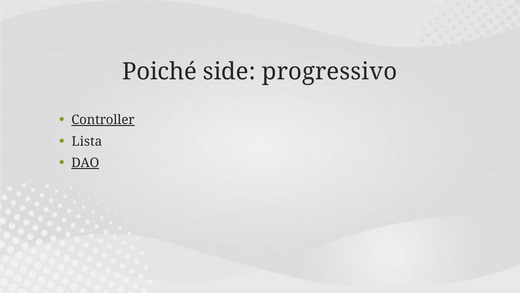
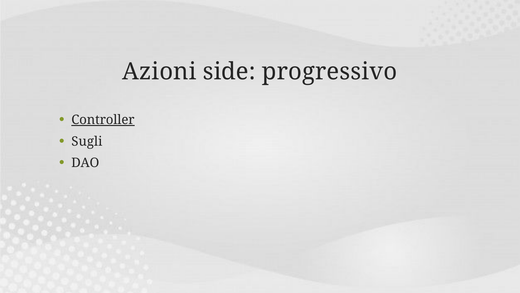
Poiché: Poiché -> Azioni
Lista: Lista -> Sugli
DAO underline: present -> none
